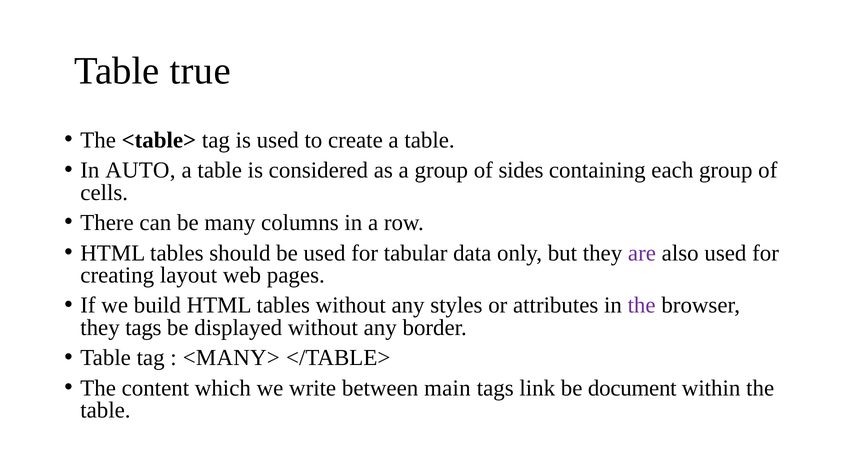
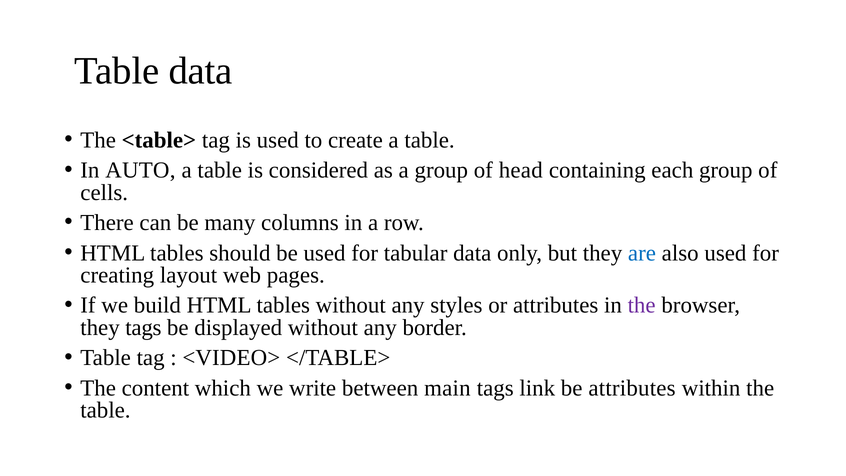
Table true: true -> data
sides: sides -> head
are colour: purple -> blue
<MANY>: <MANY> -> <VIDEO>
be document: document -> attributes
